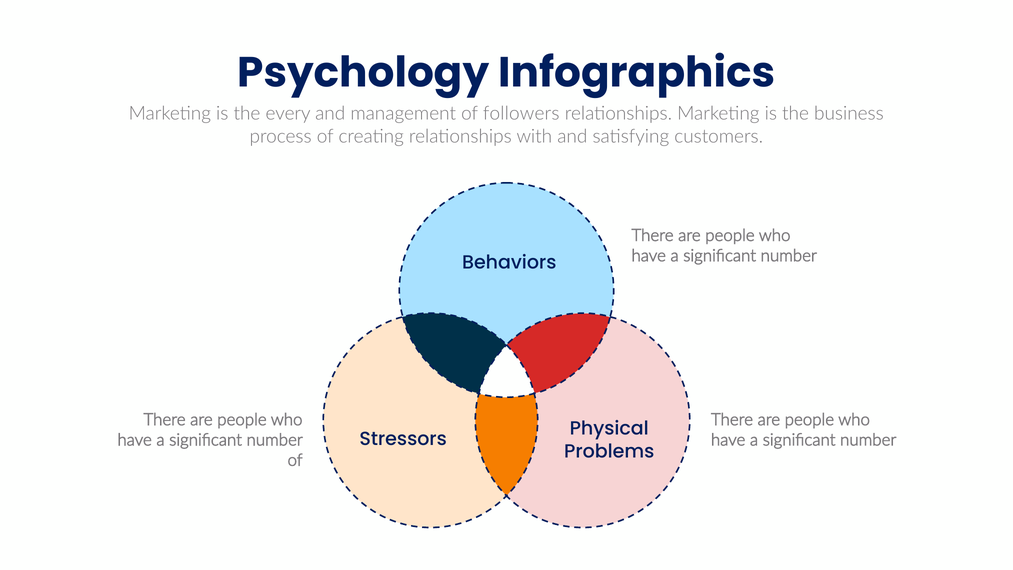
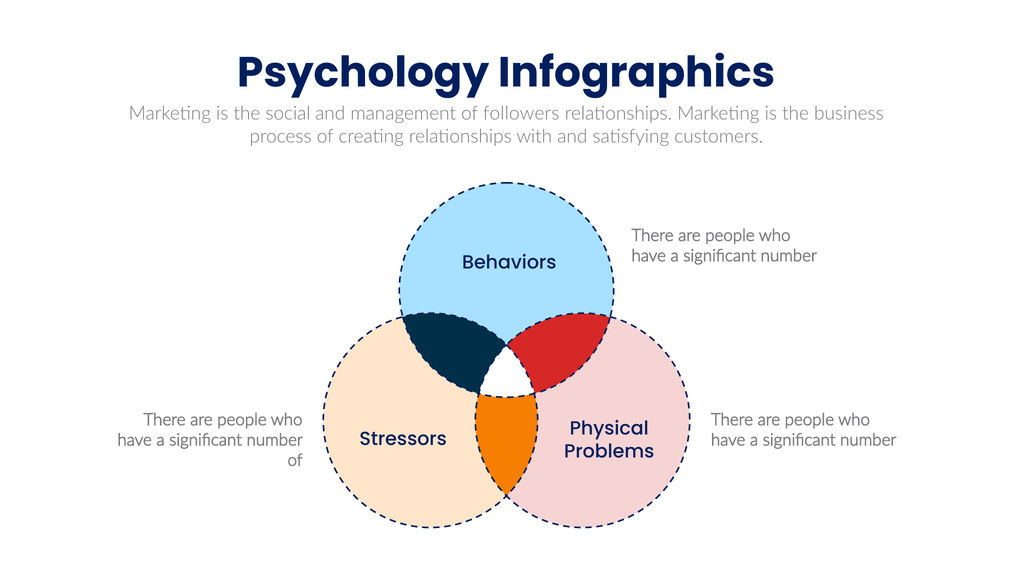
every: every -> social
